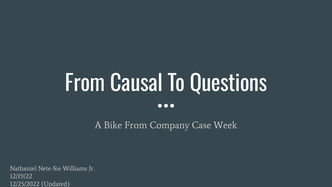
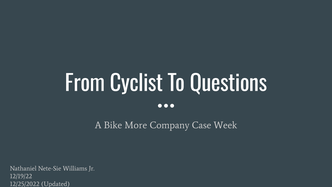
Causal: Causal -> Cyclist
Bike From: From -> More
